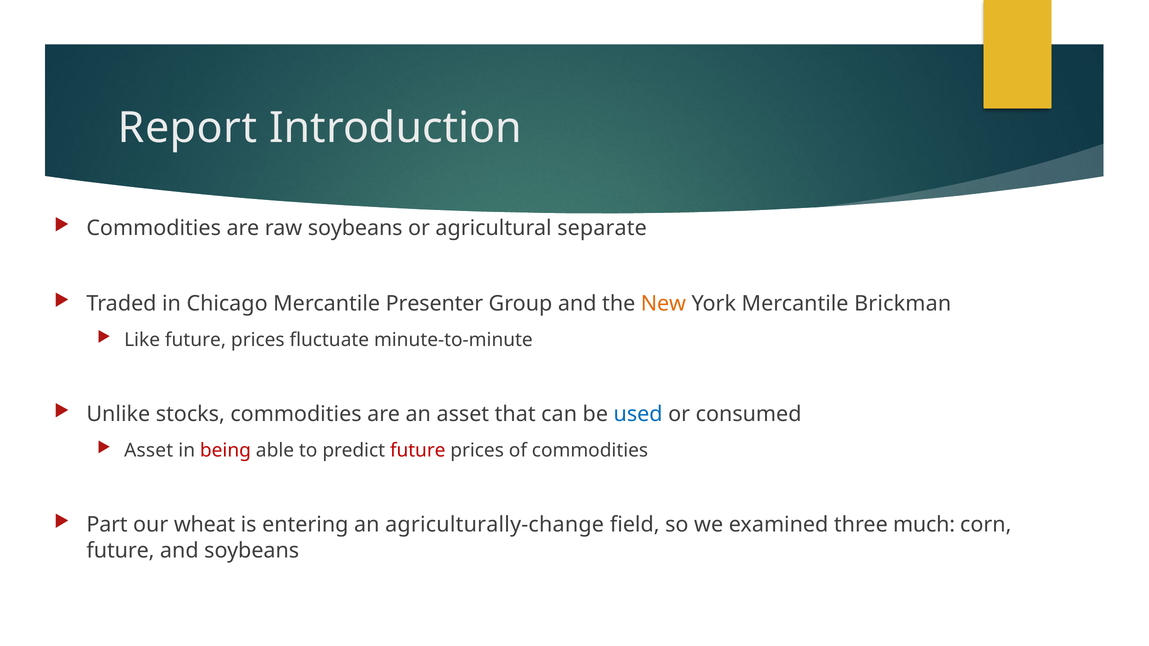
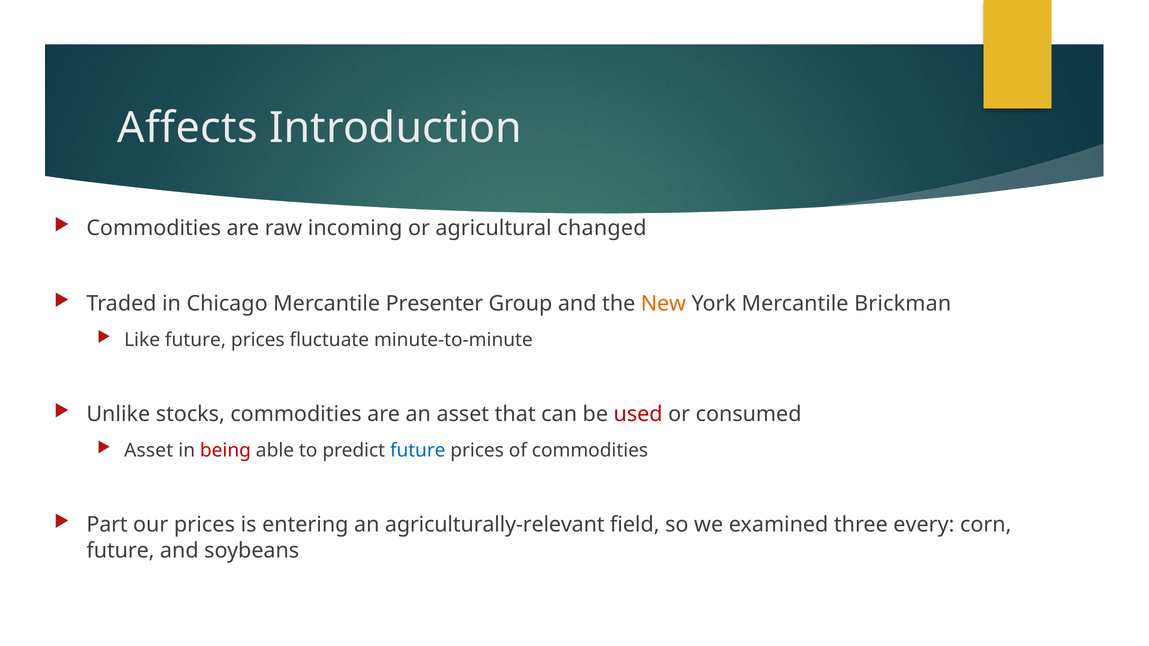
Report: Report -> Affects
raw soybeans: soybeans -> incoming
separate: separate -> changed
used colour: blue -> red
future at (418, 451) colour: red -> blue
our wheat: wheat -> prices
agriculturally-change: agriculturally-change -> agriculturally-relevant
much: much -> every
